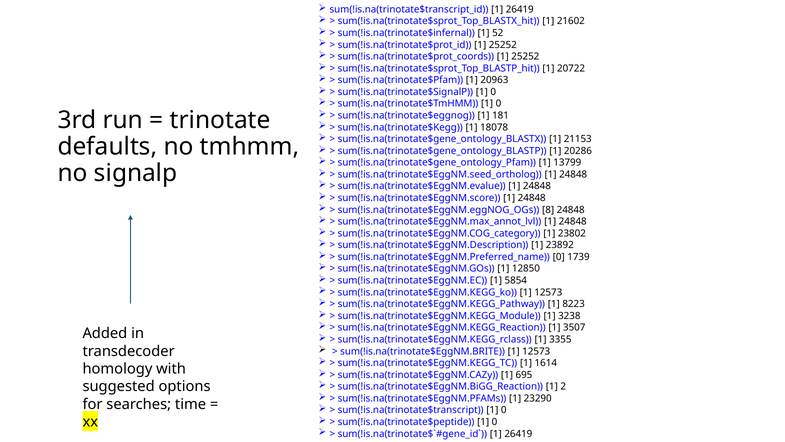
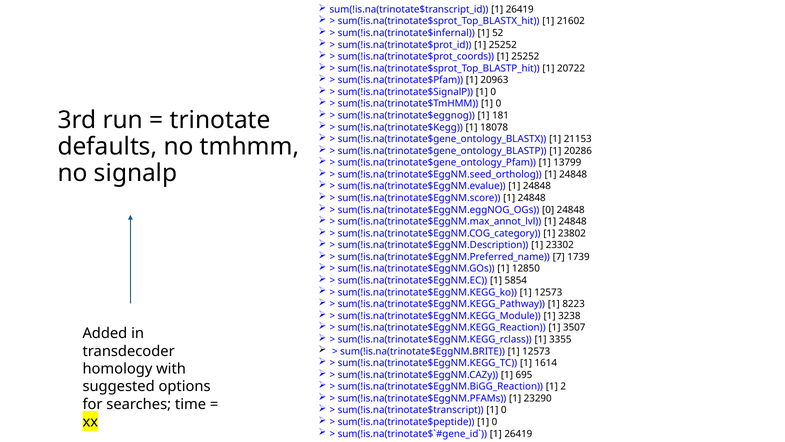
sum(!is.na(trinotate$EggNM.eggNOG_OGs 8: 8 -> 0
23892: 23892 -> 23302
sum(!is.na(trinotate$EggNM.Preferred_name 0: 0 -> 7
